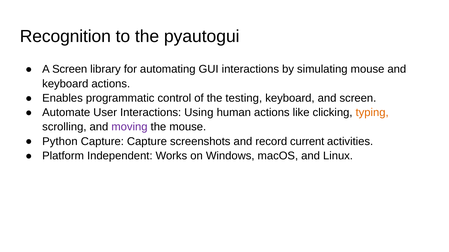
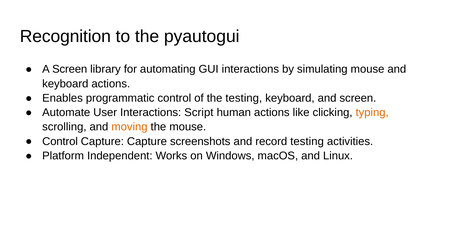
Using: Using -> Script
moving colour: purple -> orange
Python at (60, 142): Python -> Control
record current: current -> testing
